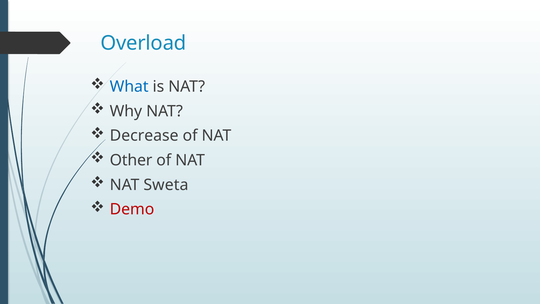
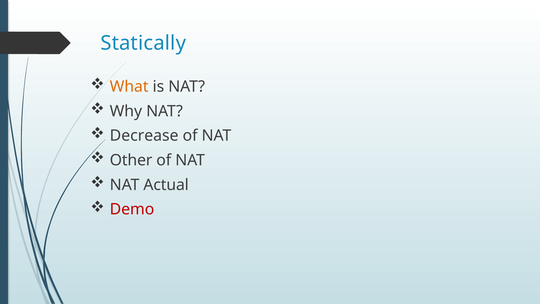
Overload: Overload -> Statically
What colour: blue -> orange
Sweta: Sweta -> Actual
